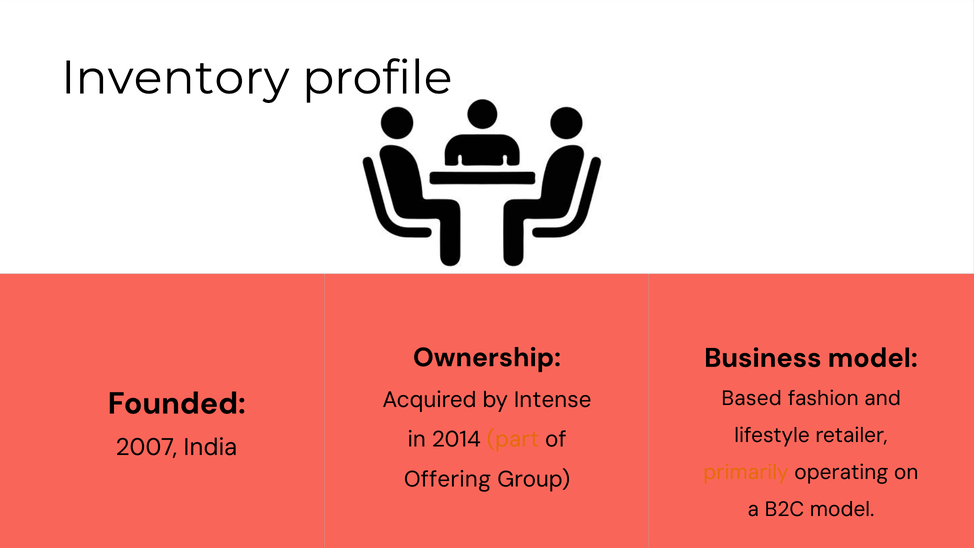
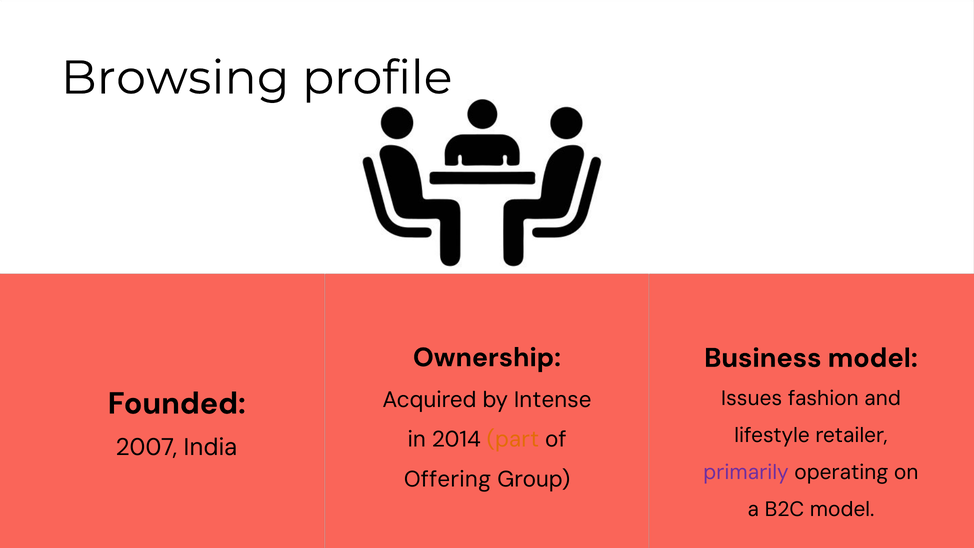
Inventory: Inventory -> Browsing
Based: Based -> Issues
primarily colour: orange -> purple
